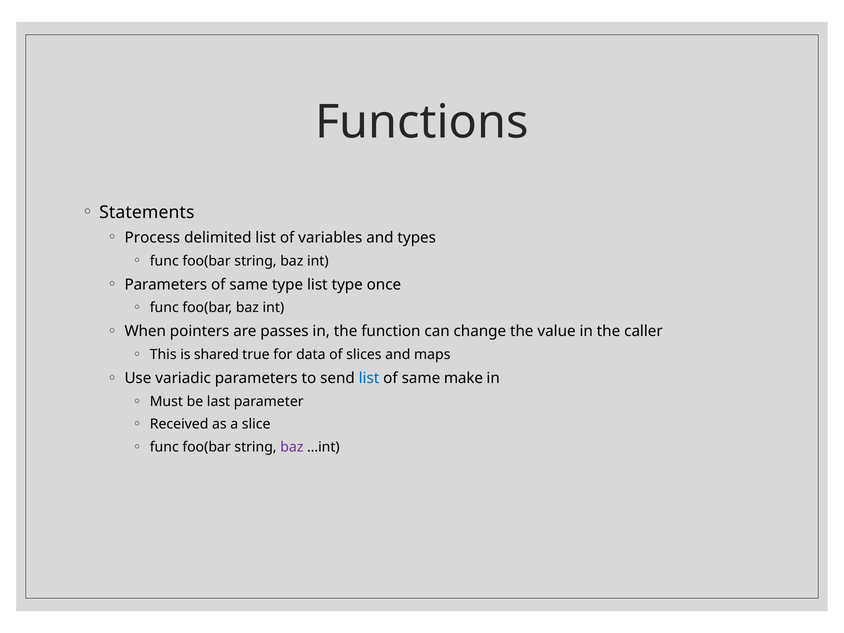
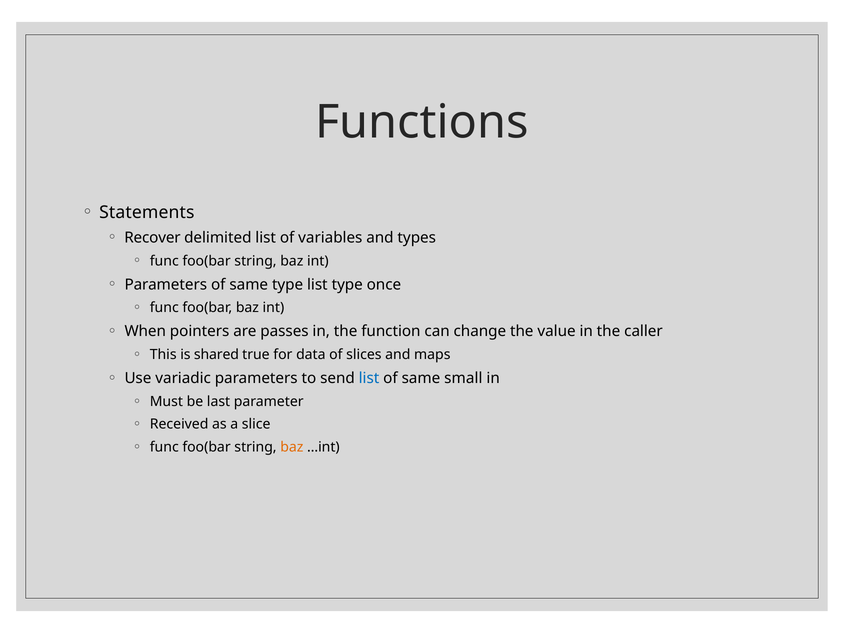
Process: Process -> Recover
make: make -> small
baz at (292, 447) colour: purple -> orange
